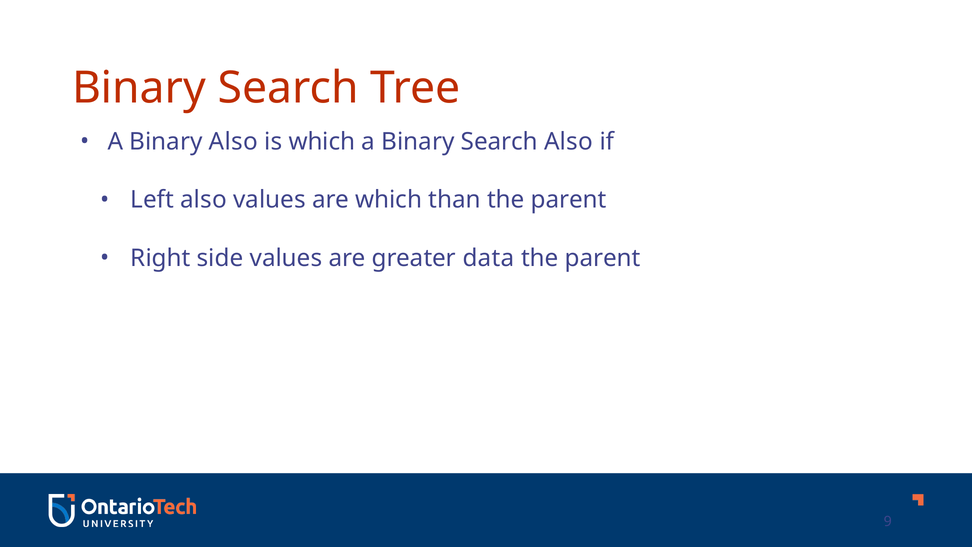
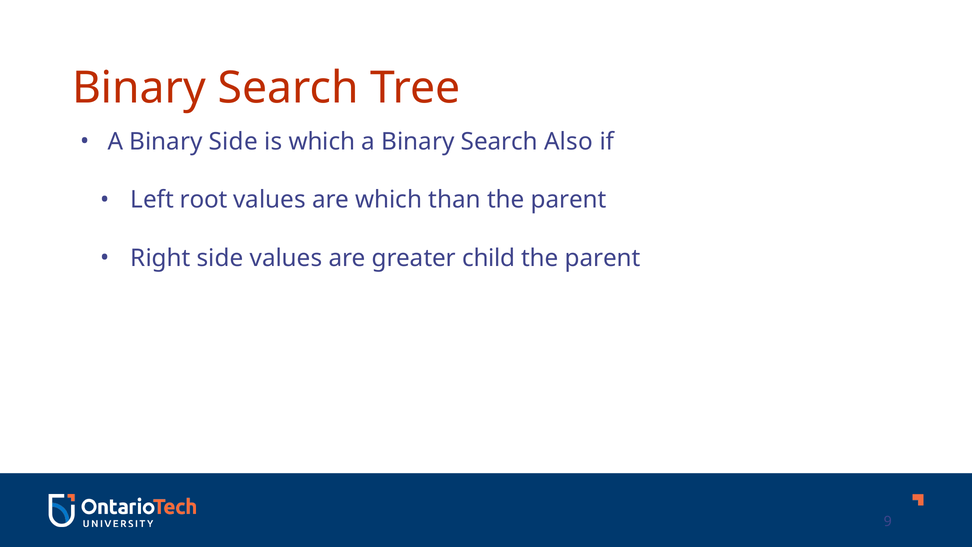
Binary Also: Also -> Side
Left also: also -> root
data: data -> child
